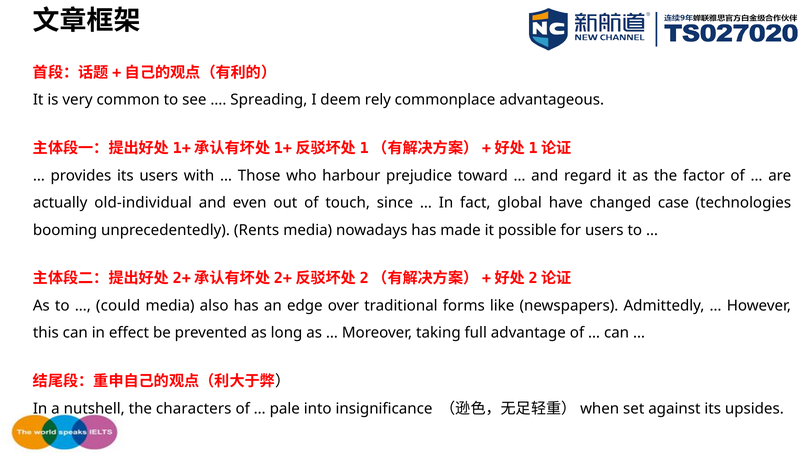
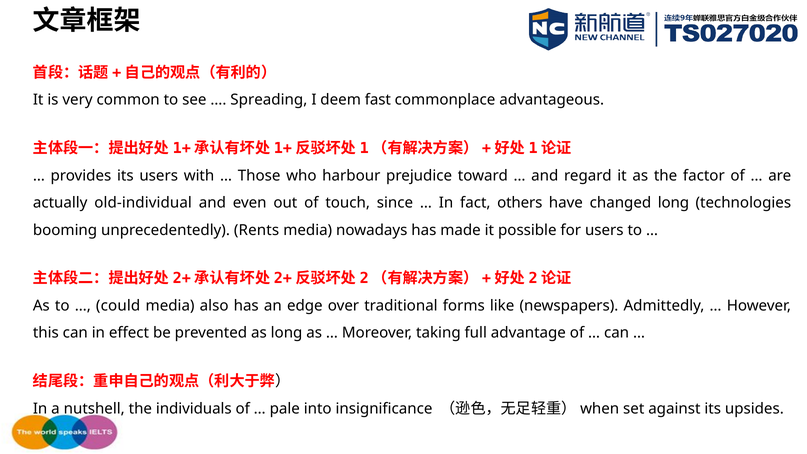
rely: rely -> fast
global: global -> others
changed case: case -> long
characters: characters -> individuals
